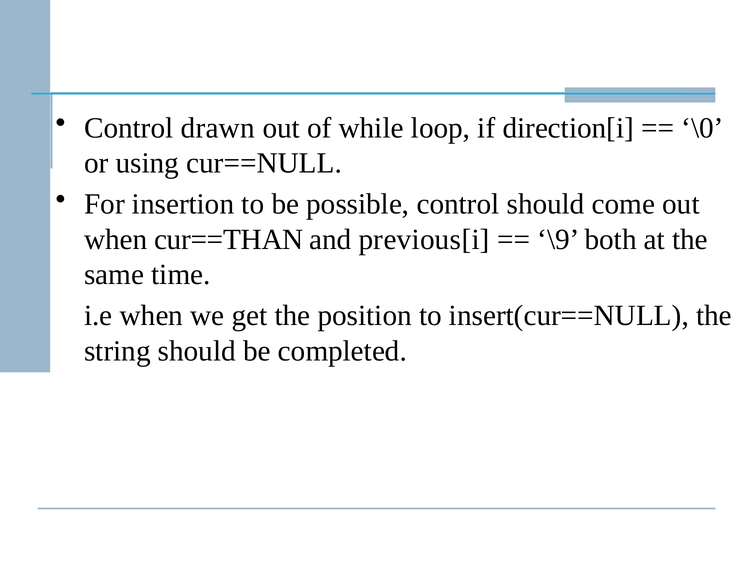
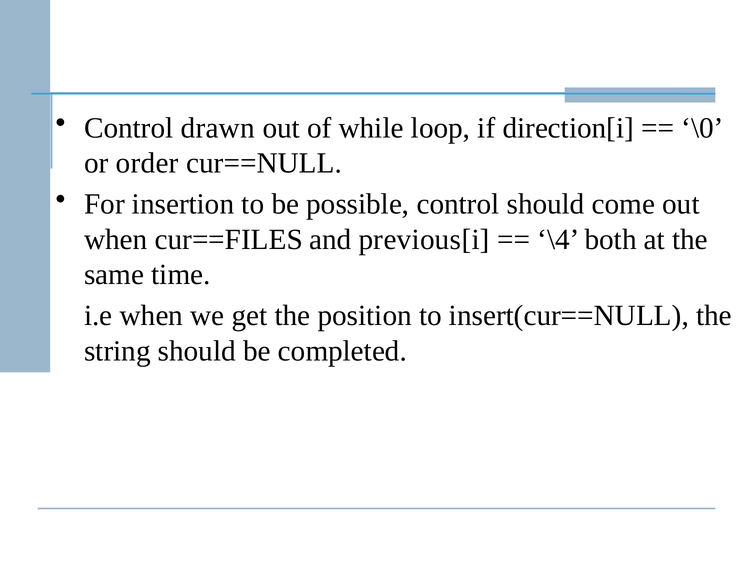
using: using -> order
cur==THAN: cur==THAN -> cur==FILES
\9: \9 -> \4
